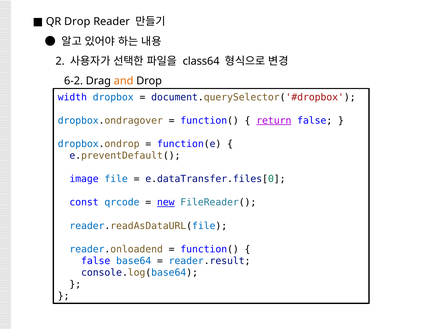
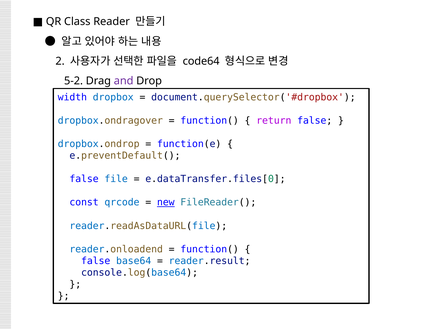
QR Drop: Drop -> Class
class64: class64 -> code64
6-2: 6-2 -> 5-2
and colour: orange -> purple
return underline: present -> none
image at (84, 179): image -> false
